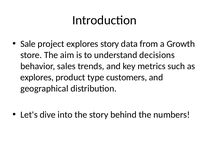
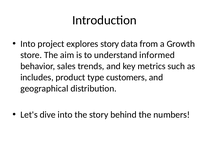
Sale at (28, 44): Sale -> Into
decisions: decisions -> informed
explores at (37, 77): explores -> includes
